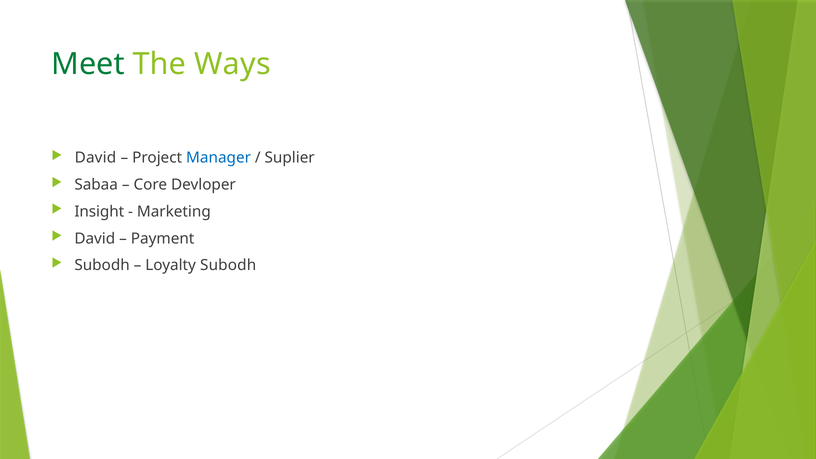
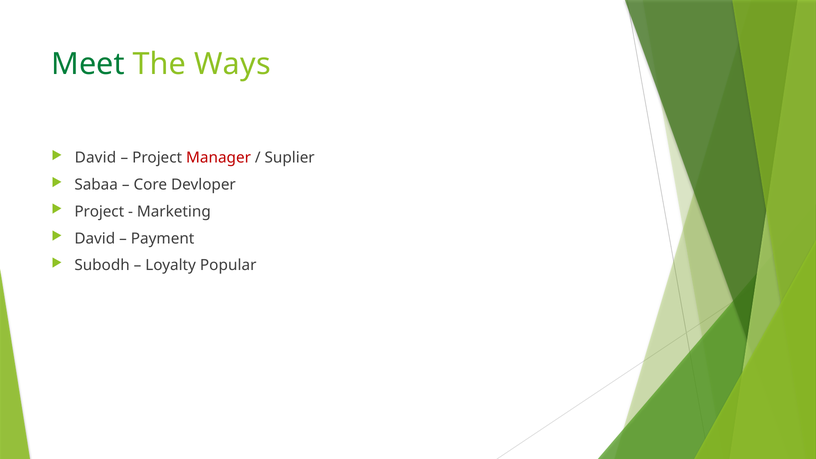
Manager colour: blue -> red
Insight at (99, 212): Insight -> Project
Loyalty Subodh: Subodh -> Popular
